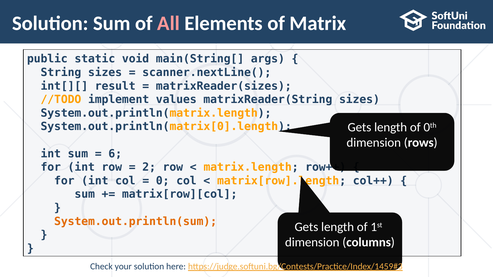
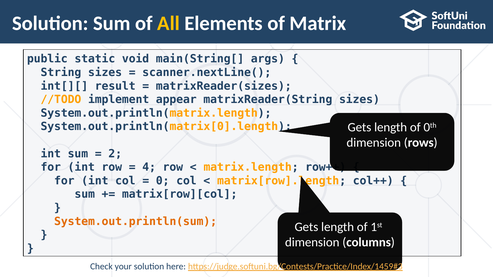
All colour: pink -> yellow
values: values -> appear
6: 6 -> 2
2: 2 -> 4
